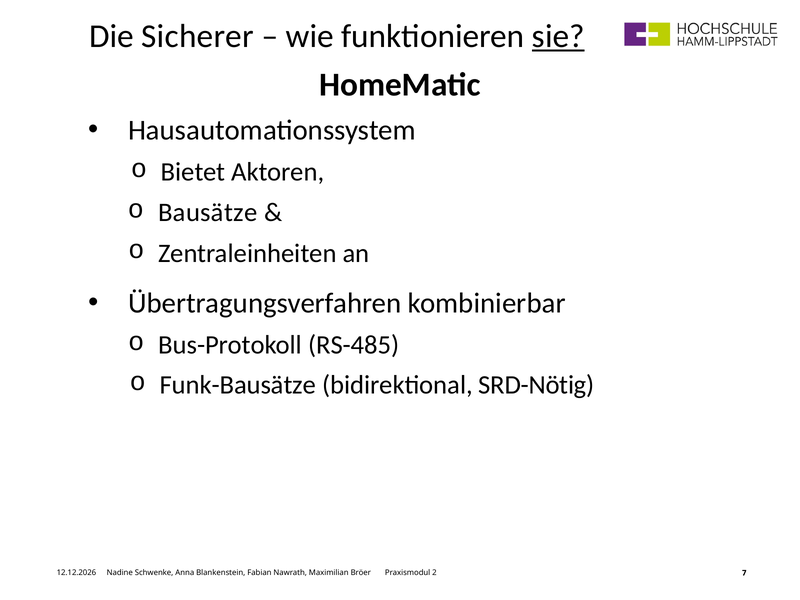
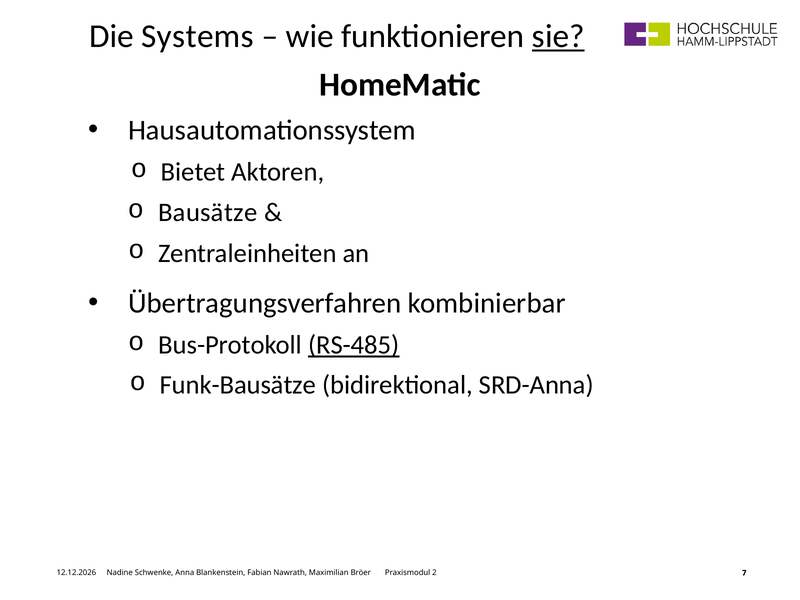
Sicherer: Sicherer -> Systems
RS-485 underline: none -> present
SRD-Nötig: SRD-Nötig -> SRD-Anna
